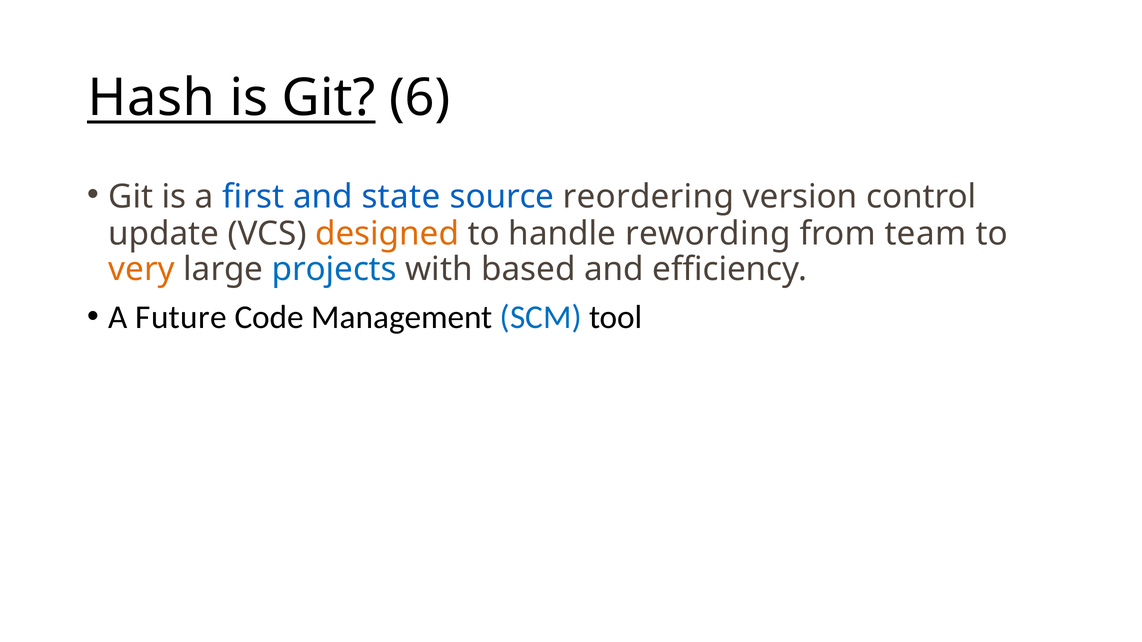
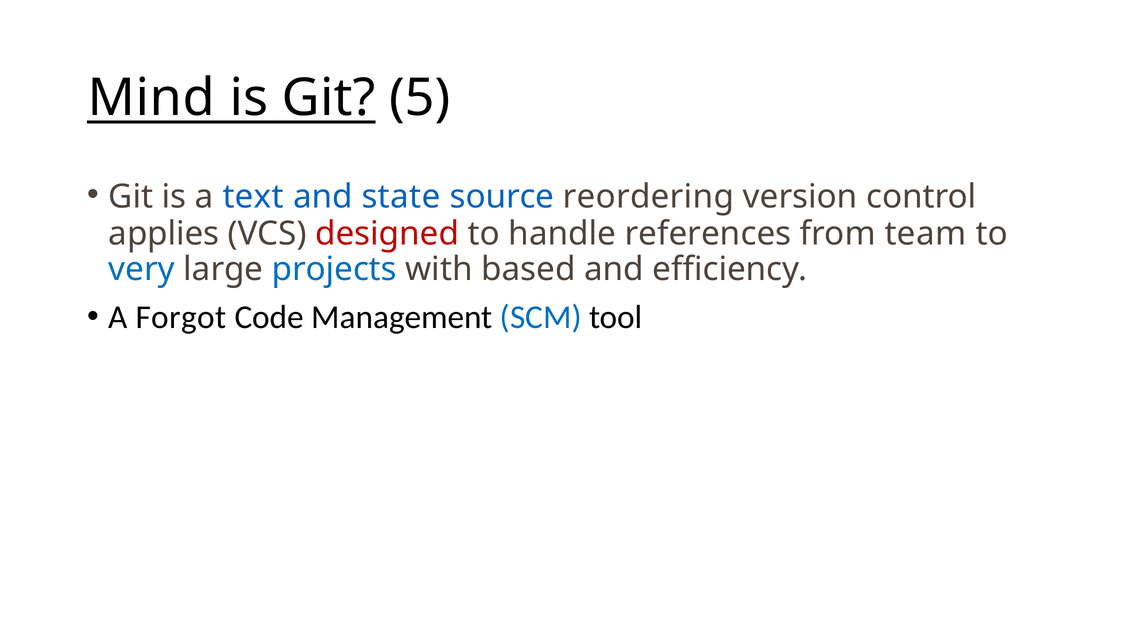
Hash: Hash -> Mind
6: 6 -> 5
first: first -> text
update: update -> applies
designed colour: orange -> red
rewording: rewording -> references
very colour: orange -> blue
Future: Future -> Forgot
